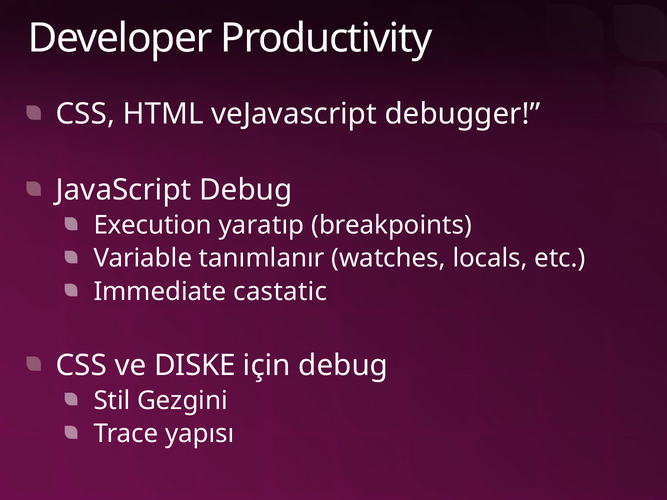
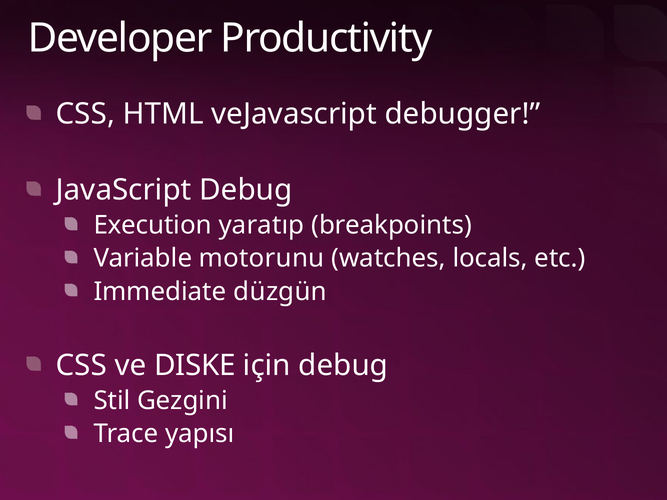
tanımlanır: tanımlanır -> motorunu
castatic: castatic -> düzgün
